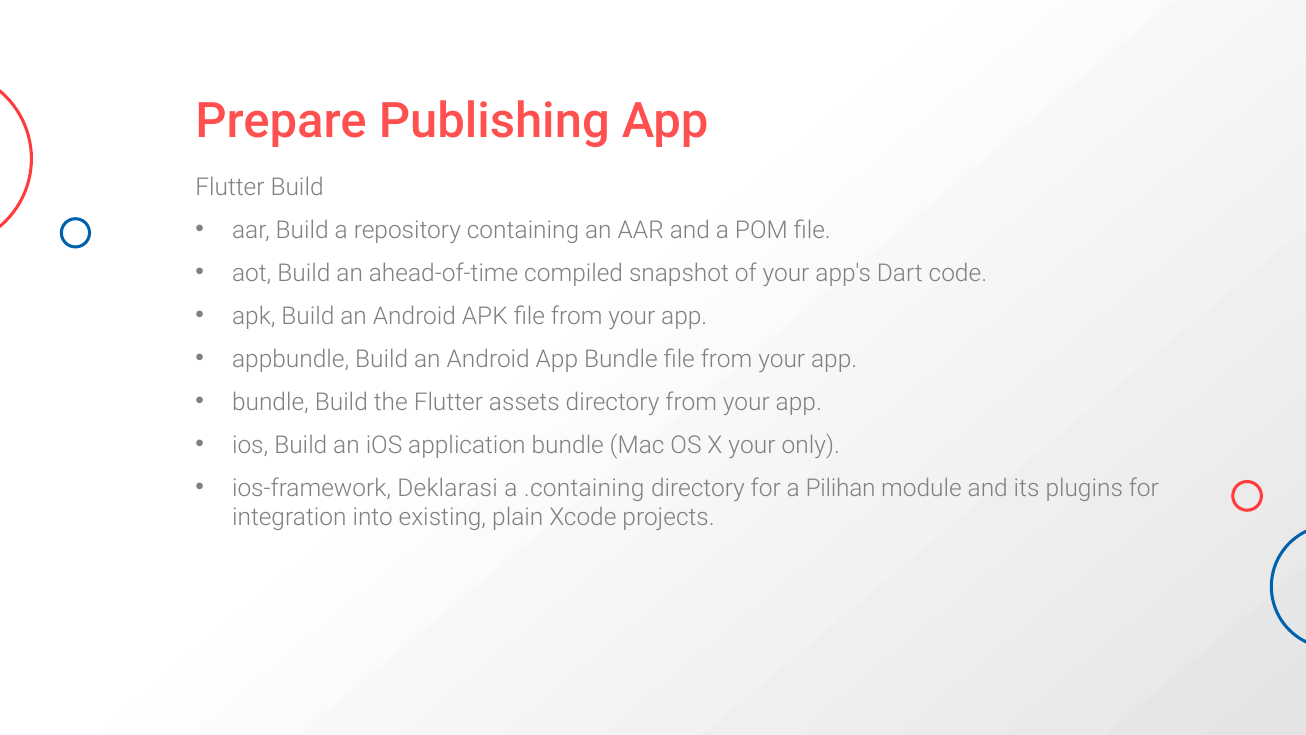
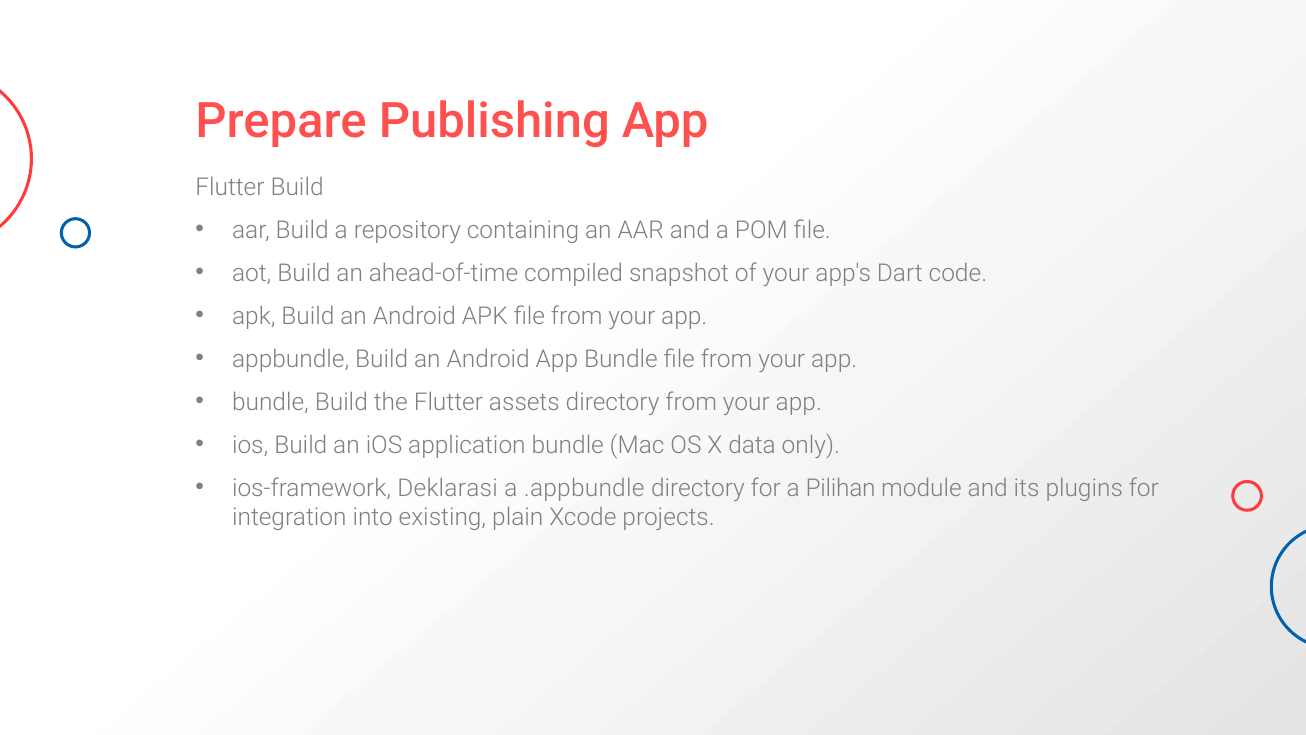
X your: your -> data
.containing: .containing -> .appbundle
